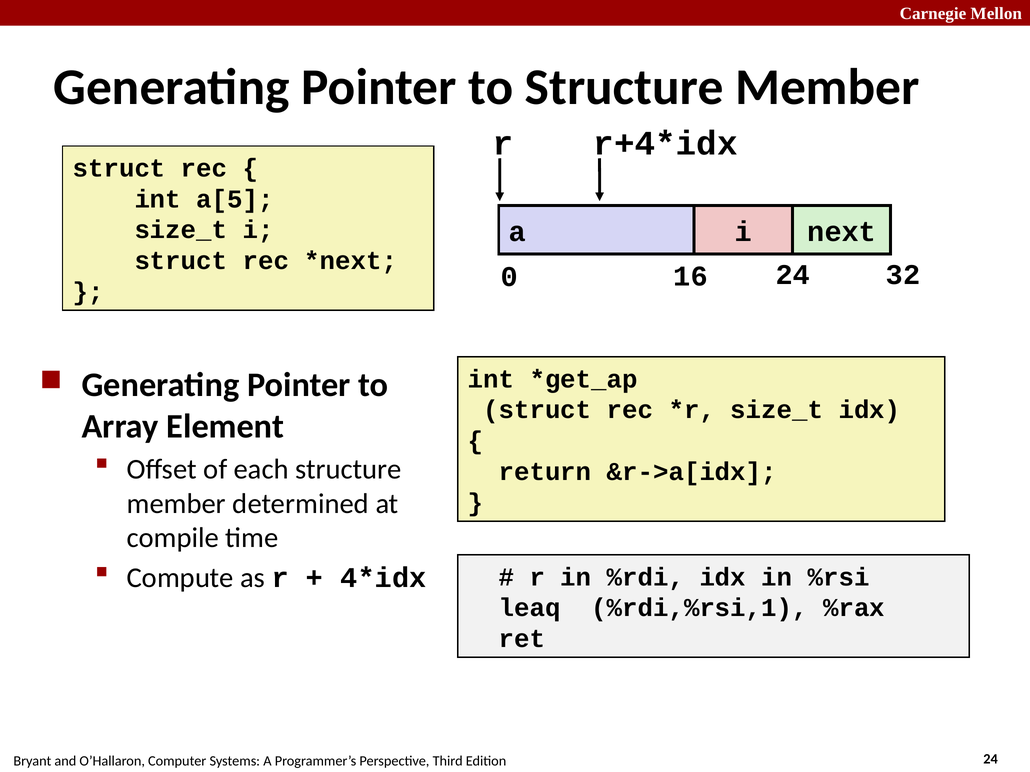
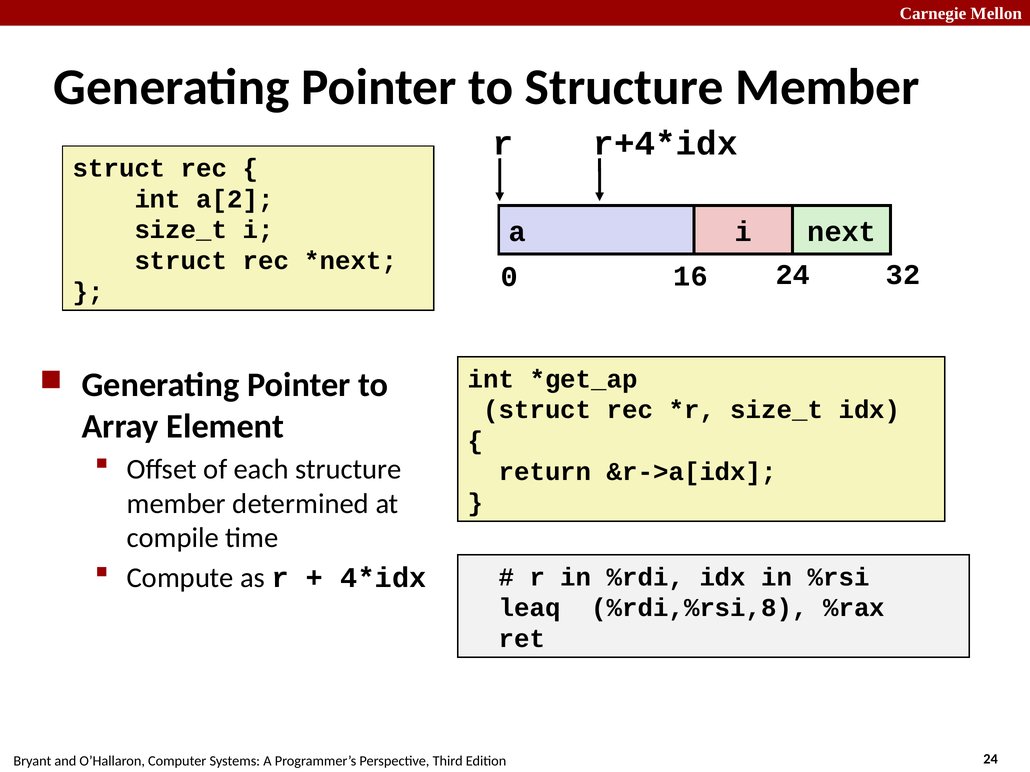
a[5: a[5 -> a[2
%rdi,%rsi,1: %rdi,%rsi,1 -> %rdi,%rsi,8
